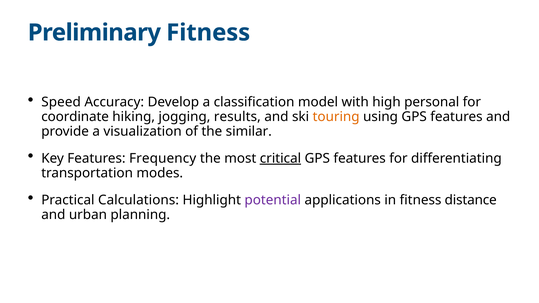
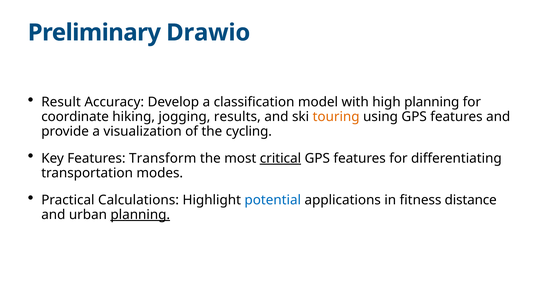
Preliminary Fitness: Fitness -> Drawio
Speed: Speed -> Result
high personal: personal -> planning
similar: similar -> cycling
Frequency: Frequency -> Transform
potential colour: purple -> blue
planning at (140, 215) underline: none -> present
